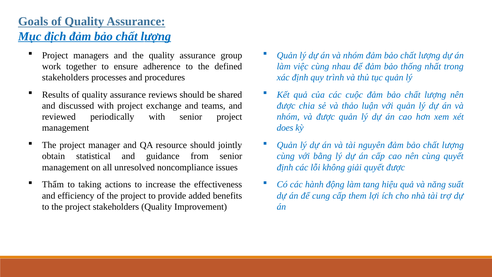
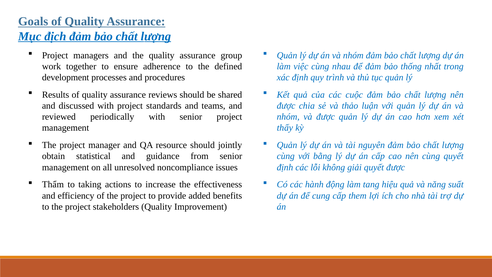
stakeholders at (66, 77): stakeholders -> development
exchange: exchange -> standards
does: does -> thấy
